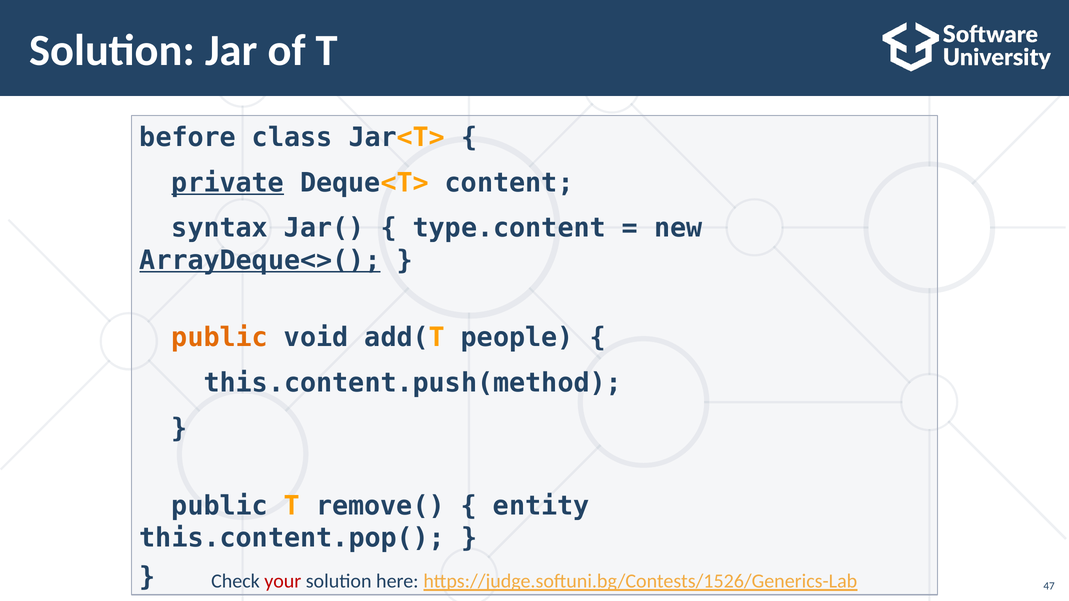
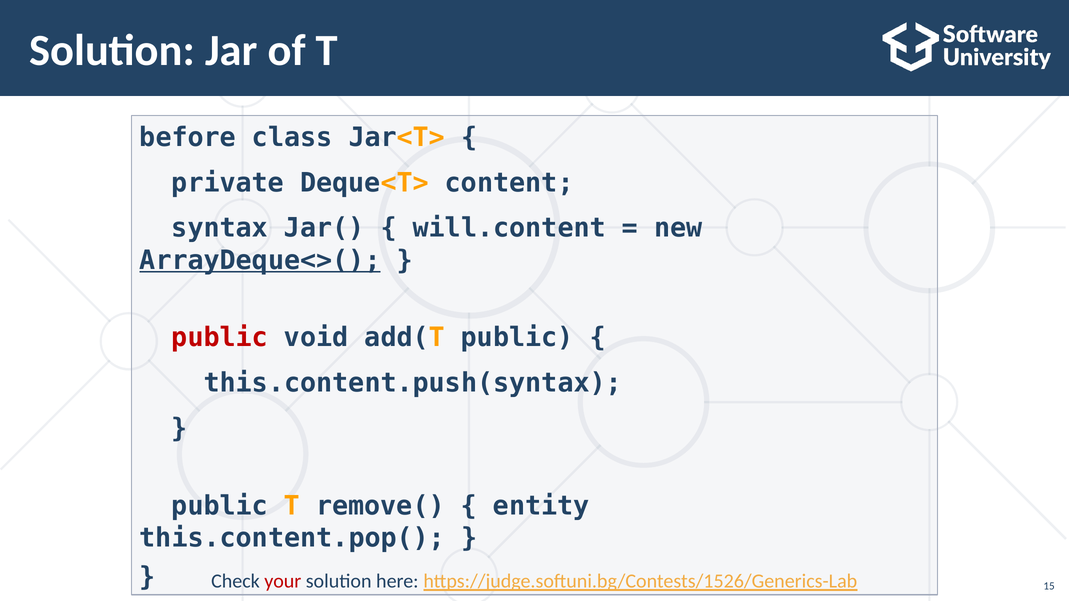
private underline: present -> none
type.content: type.content -> will.content
public at (220, 338) colour: orange -> red
add(T people: people -> public
this.content.push(method: this.content.push(method -> this.content.push(syntax
47: 47 -> 15
